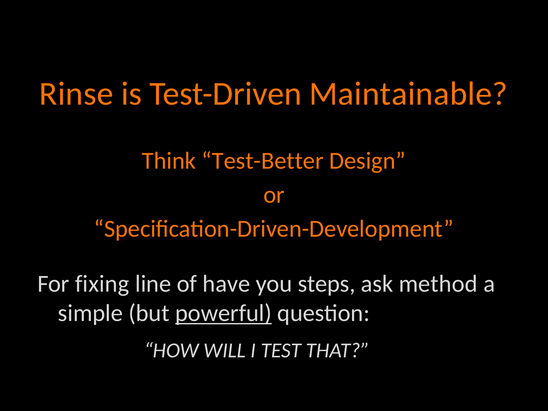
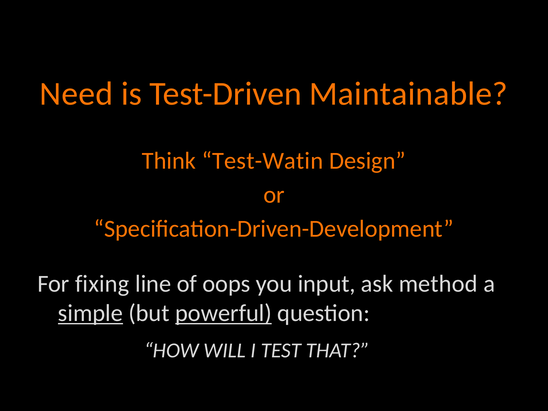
Rinse: Rinse -> Need
Test-Better: Test-Better -> Test-Watin
have: have -> oops
steps: steps -> input
simple underline: none -> present
